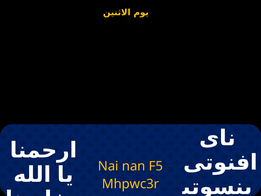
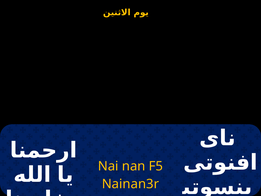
Mhpwc3r: Mhpwc3r -> Nainan3r
